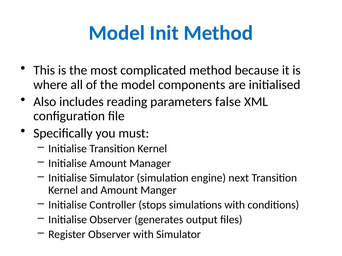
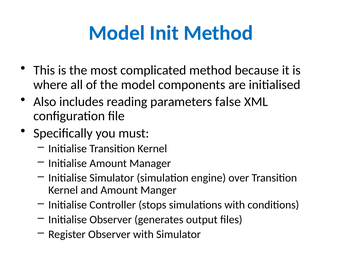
next: next -> over
